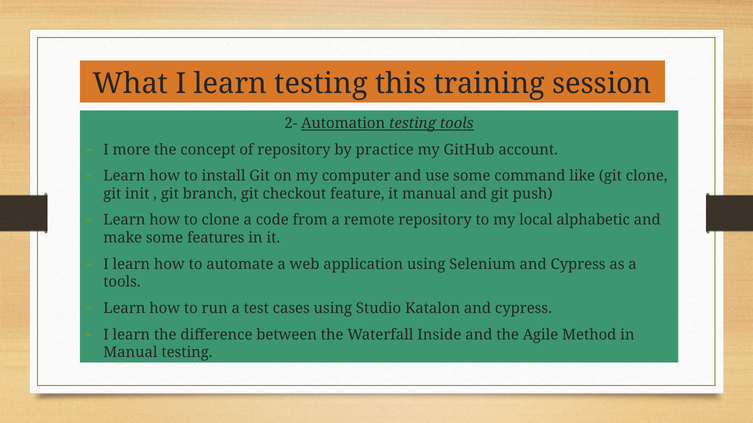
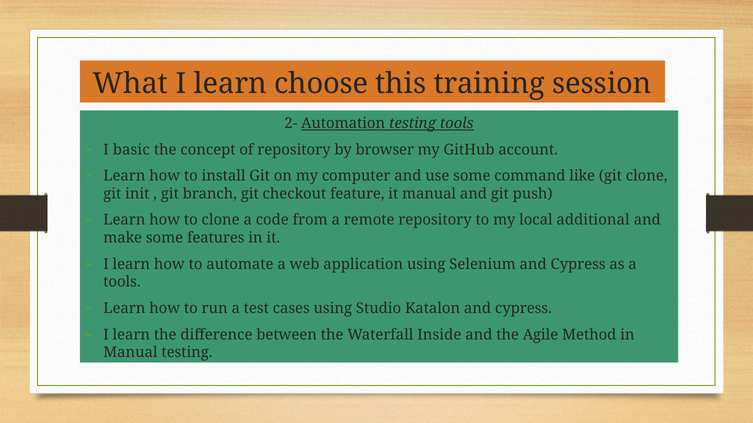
learn testing: testing -> choose
more: more -> basic
practice: practice -> browser
alphabetic: alphabetic -> additional
